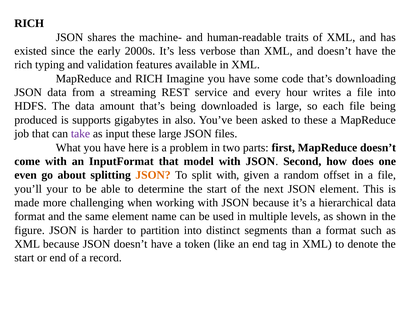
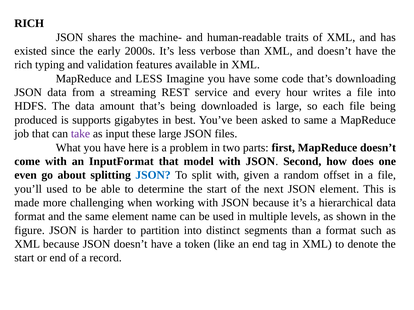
and RICH: RICH -> LESS
also: also -> best
to these: these -> same
JSON at (153, 175) colour: orange -> blue
you’ll your: your -> used
